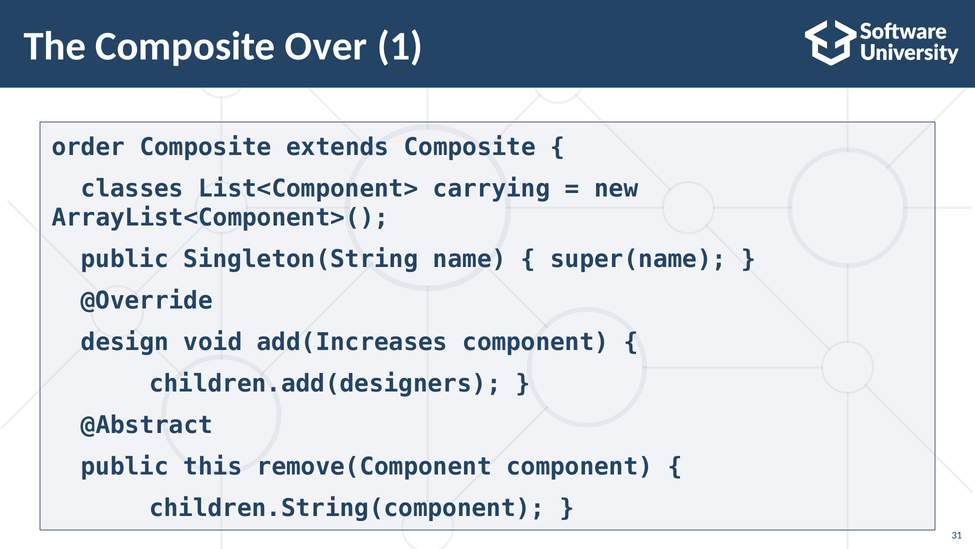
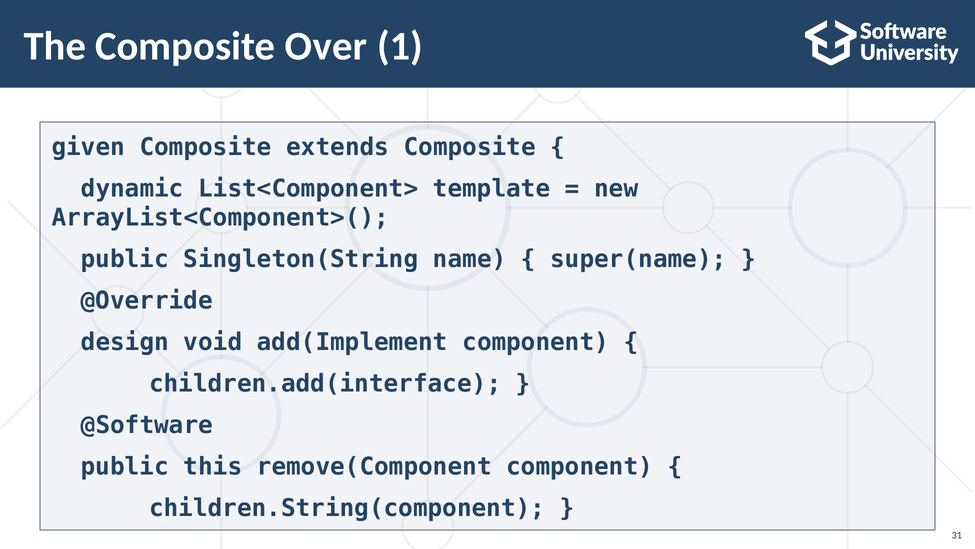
order: order -> given
classes: classes -> dynamic
carrying: carrying -> template
add(Increases: add(Increases -> add(Implement
children.add(designers: children.add(designers -> children.add(interface
@Abstract: @Abstract -> @Software
